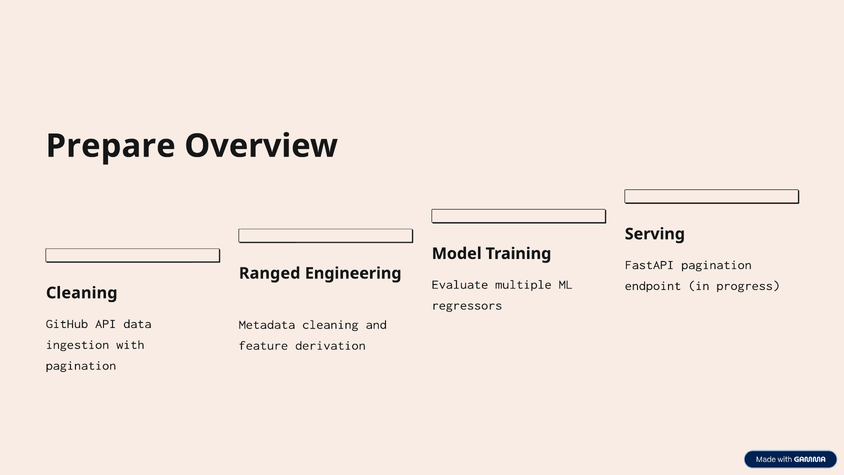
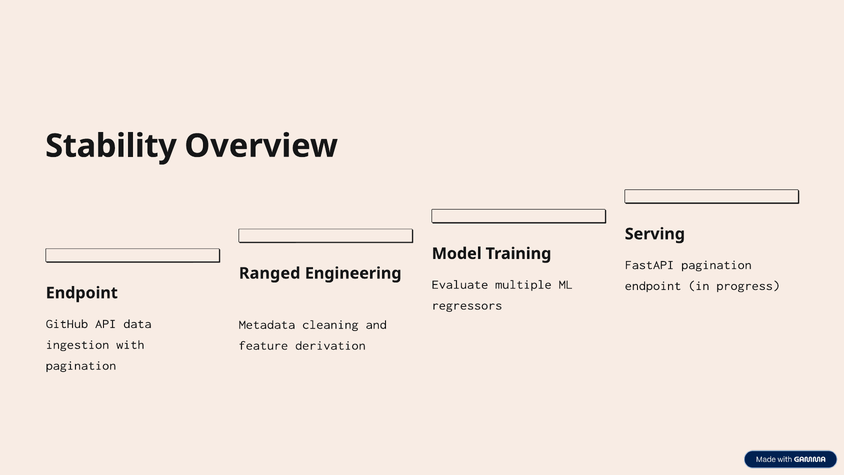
Prepare: Prepare -> Stability
Cleaning at (82, 293): Cleaning -> Endpoint
